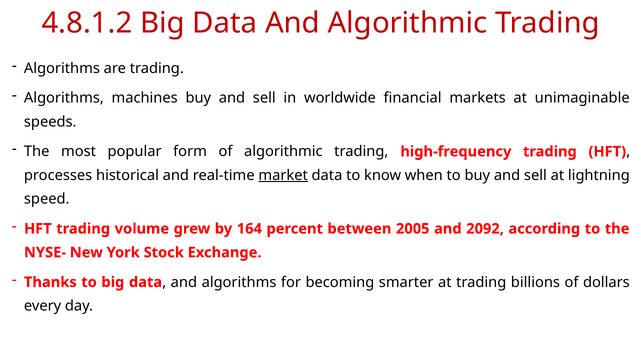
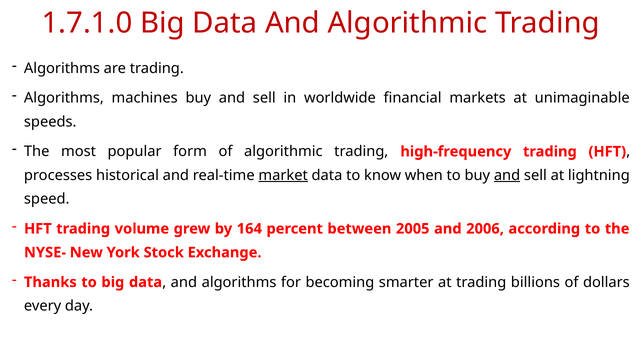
4.8.1.2: 4.8.1.2 -> 1.7.1.0
and at (507, 176) underline: none -> present
2092: 2092 -> 2006
